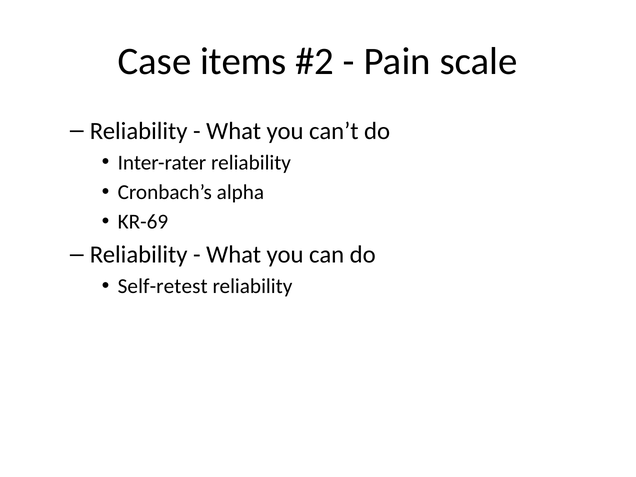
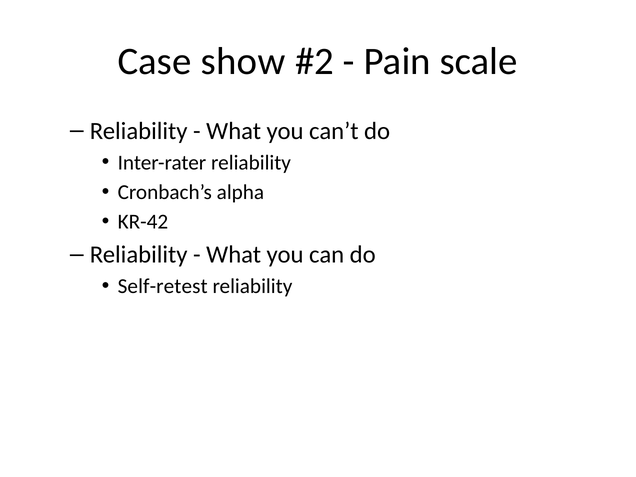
items: items -> show
KR-69: KR-69 -> KR-42
